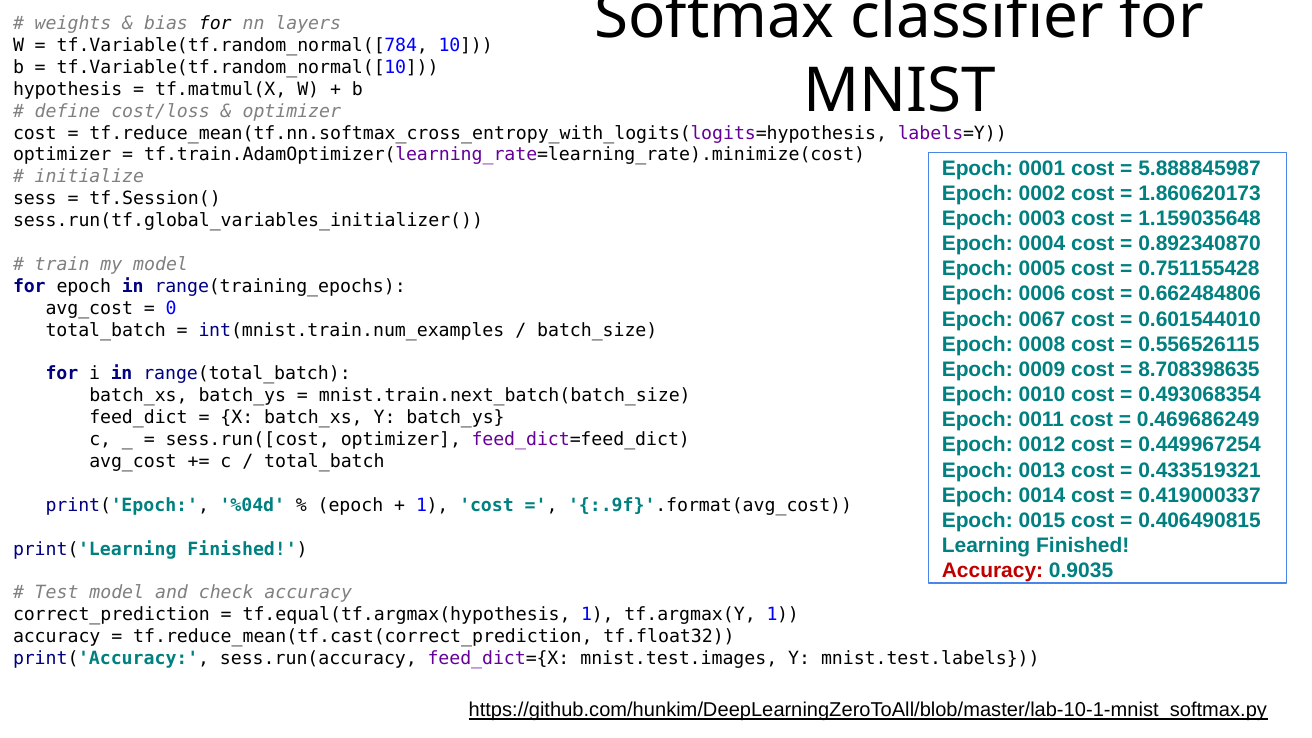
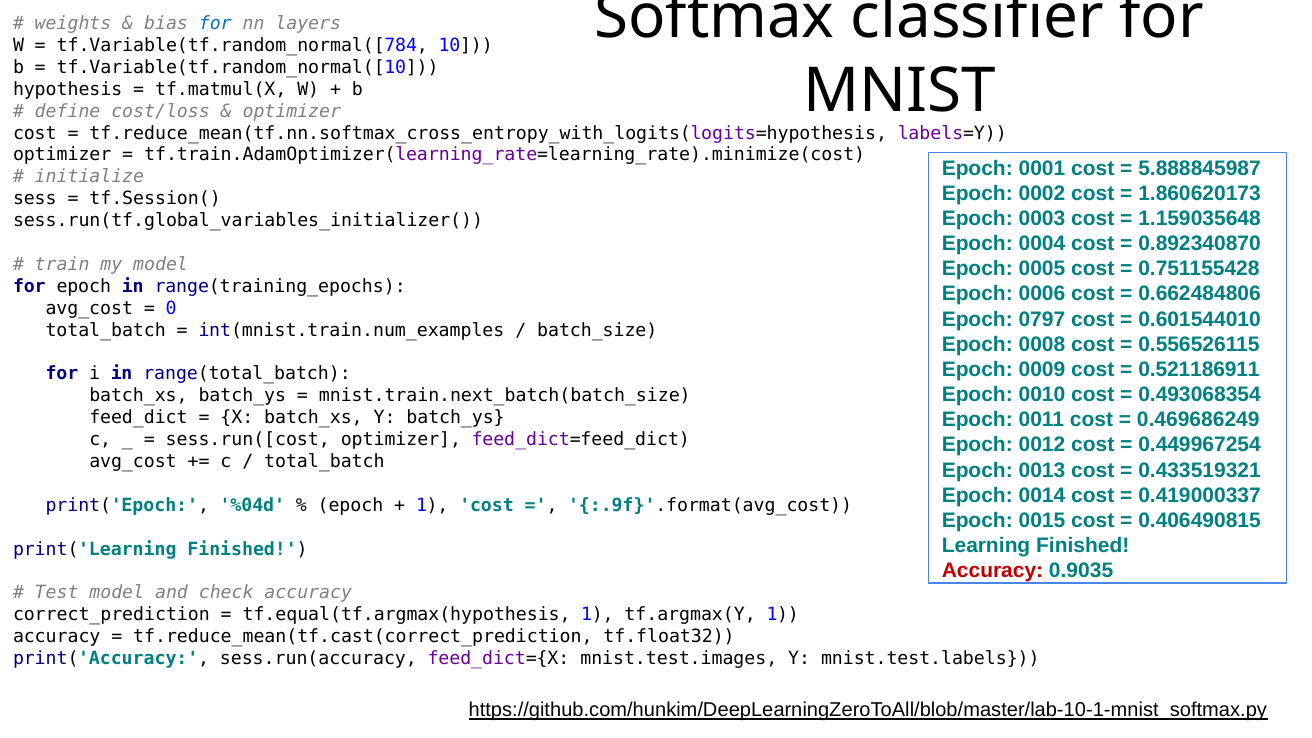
for at (215, 24) colour: black -> blue
0067: 0067 -> 0797
8.708398635: 8.708398635 -> 0.521186911
